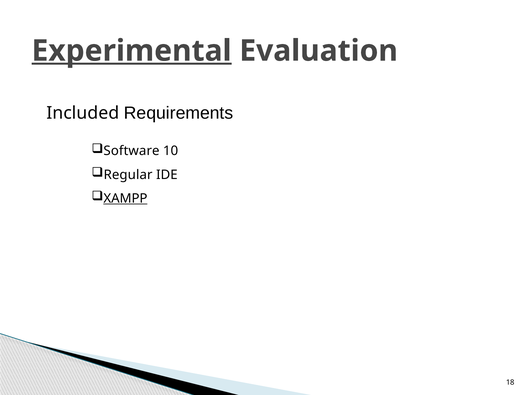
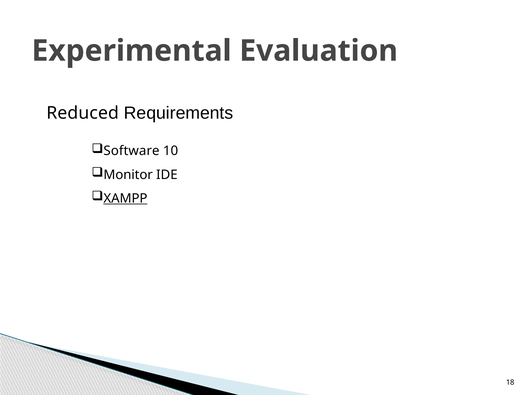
Experimental underline: present -> none
Included: Included -> Reduced
Regular: Regular -> Monitor
